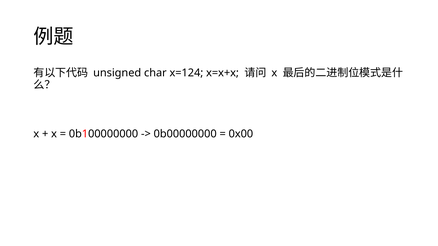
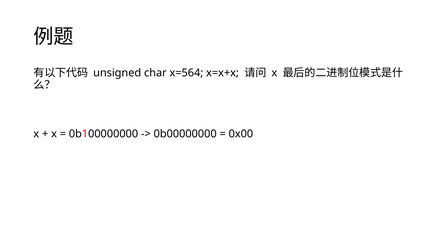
x=124: x=124 -> x=564
